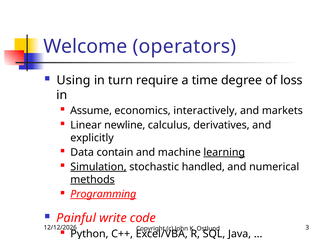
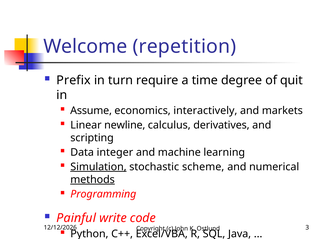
operators: operators -> repetition
Using: Using -> Prefix
loss: loss -> quit
explicitly: explicitly -> scripting
contain: contain -> integer
learning underline: present -> none
handled: handled -> scheme
Programming underline: present -> none
